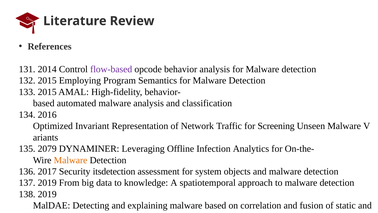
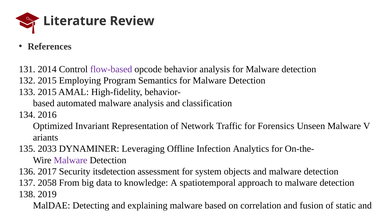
Screening: Screening -> Forensics
2079: 2079 -> 2033
Malware at (71, 160) colour: orange -> purple
2019 at (47, 183): 2019 -> 2058
